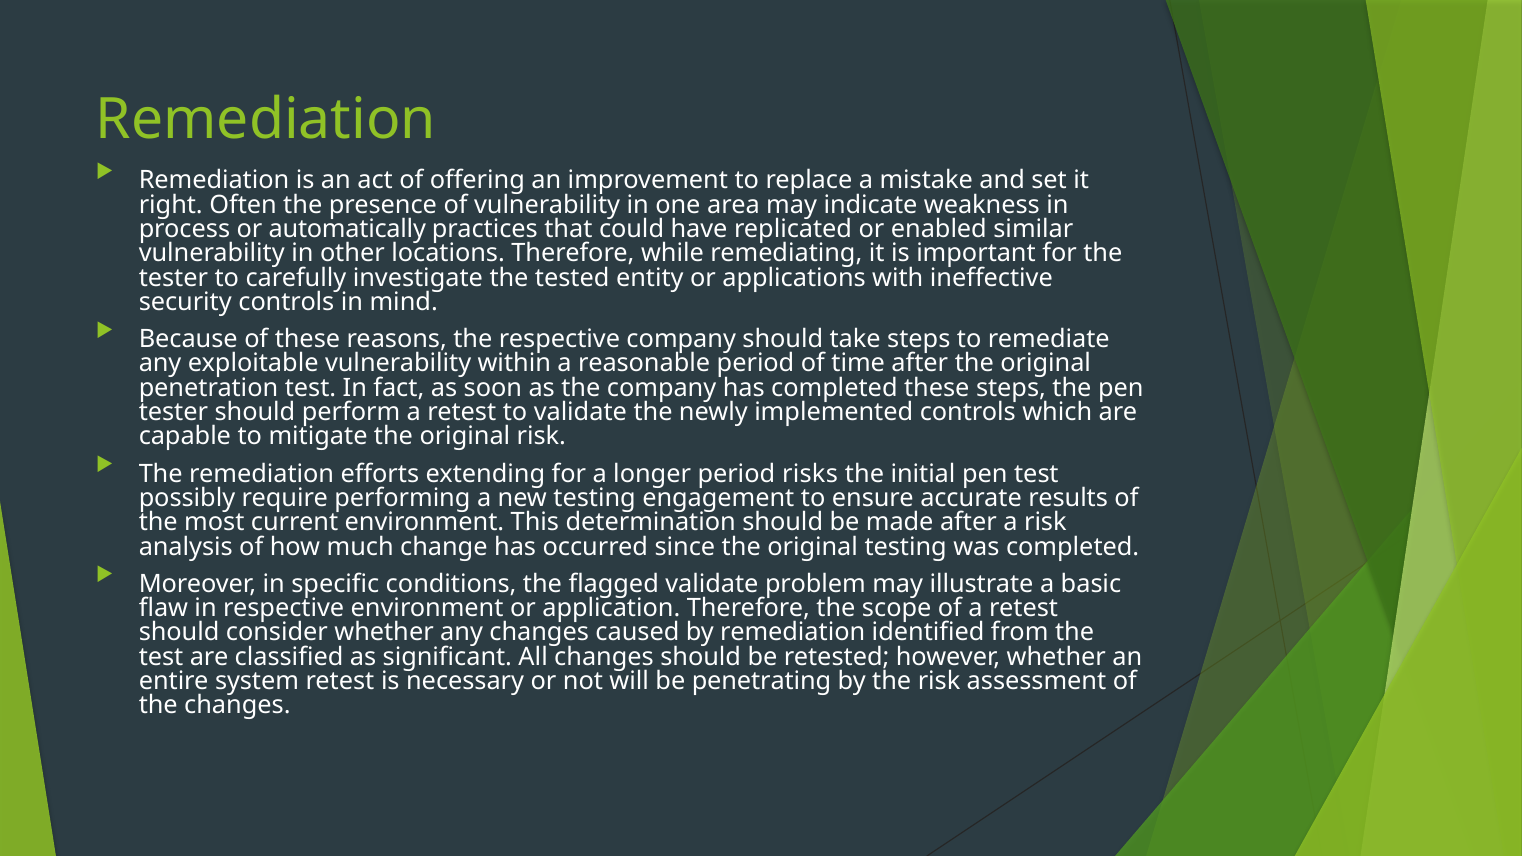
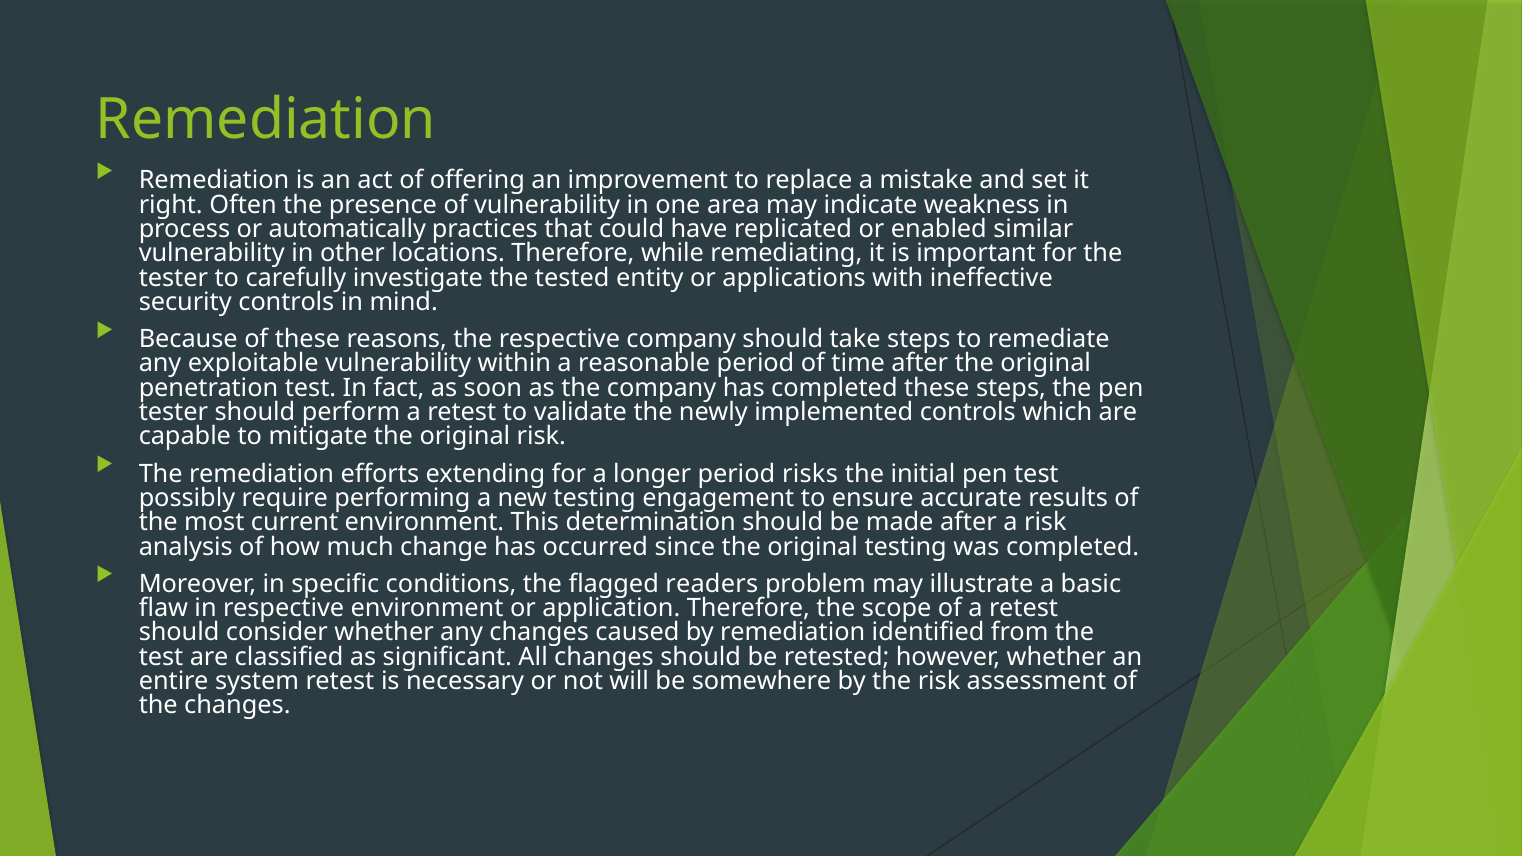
flagged validate: validate -> readers
penetrating: penetrating -> somewhere
